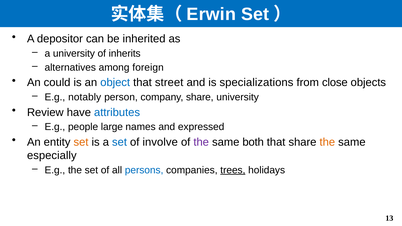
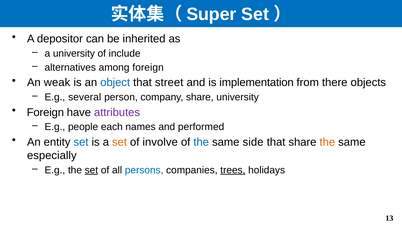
Erwin: Erwin -> Super
inherits: inherits -> include
could: could -> weak
specializations: specializations -> implementation
close: close -> there
notably: notably -> several
Review at (45, 112): Review -> Foreign
attributes colour: blue -> purple
large: large -> each
expressed: expressed -> performed
set at (81, 142) colour: orange -> blue
set at (120, 142) colour: blue -> orange
the at (201, 142) colour: purple -> blue
both: both -> side
set at (91, 170) underline: none -> present
